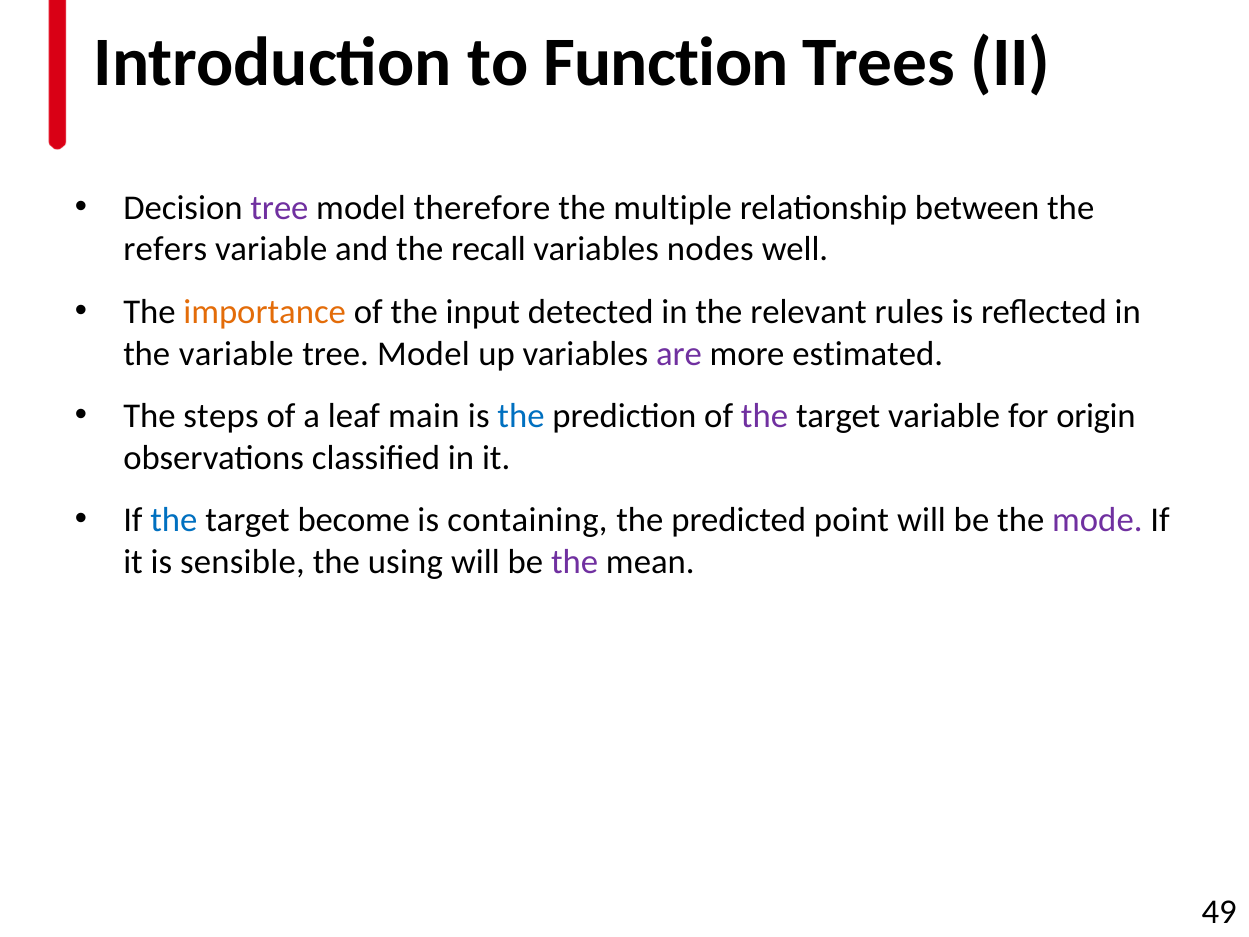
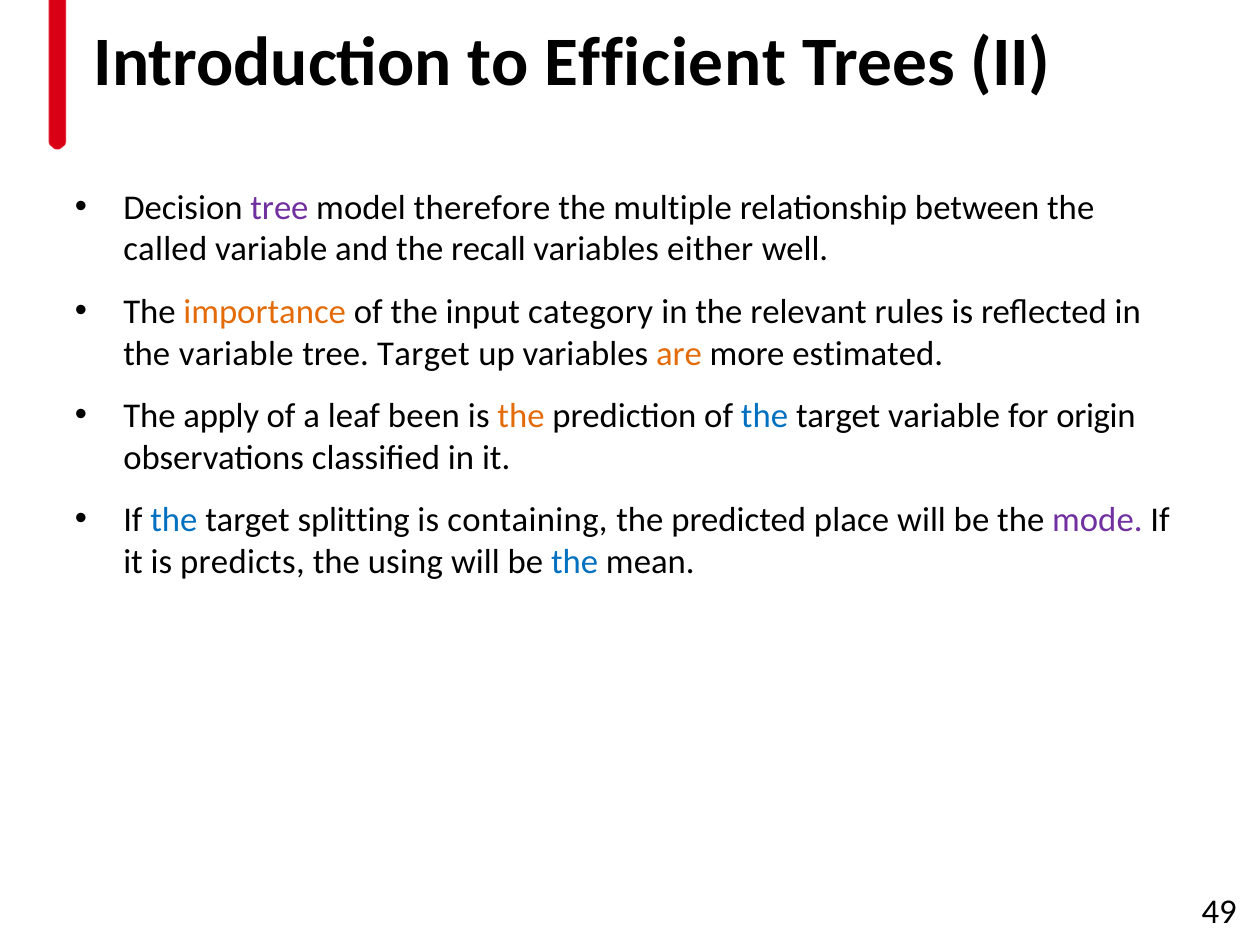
Function: Function -> Efficient
refers: refers -> called
nodes: nodes -> either
detected: detected -> category
Model at (423, 354): Model -> Target
are colour: purple -> orange
steps: steps -> apply
main: main -> been
the at (521, 416) colour: blue -> orange
the at (765, 416) colour: purple -> blue
become: become -> splitting
point: point -> place
sensible: sensible -> predicts
the at (575, 562) colour: purple -> blue
